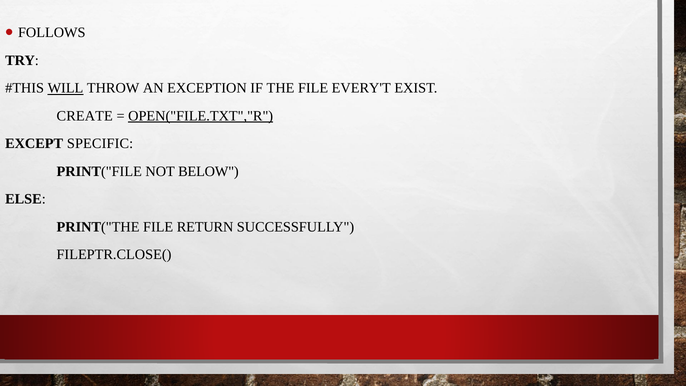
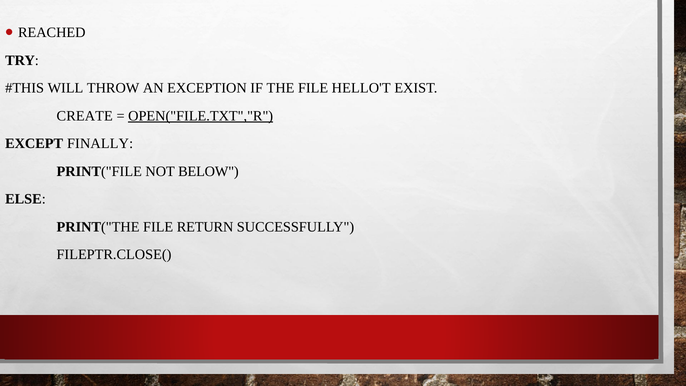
FOLLOWS: FOLLOWS -> REACHED
WILL underline: present -> none
EVERY'T: EVERY'T -> HELLO'T
SPECIFIC: SPECIFIC -> FINALLY
